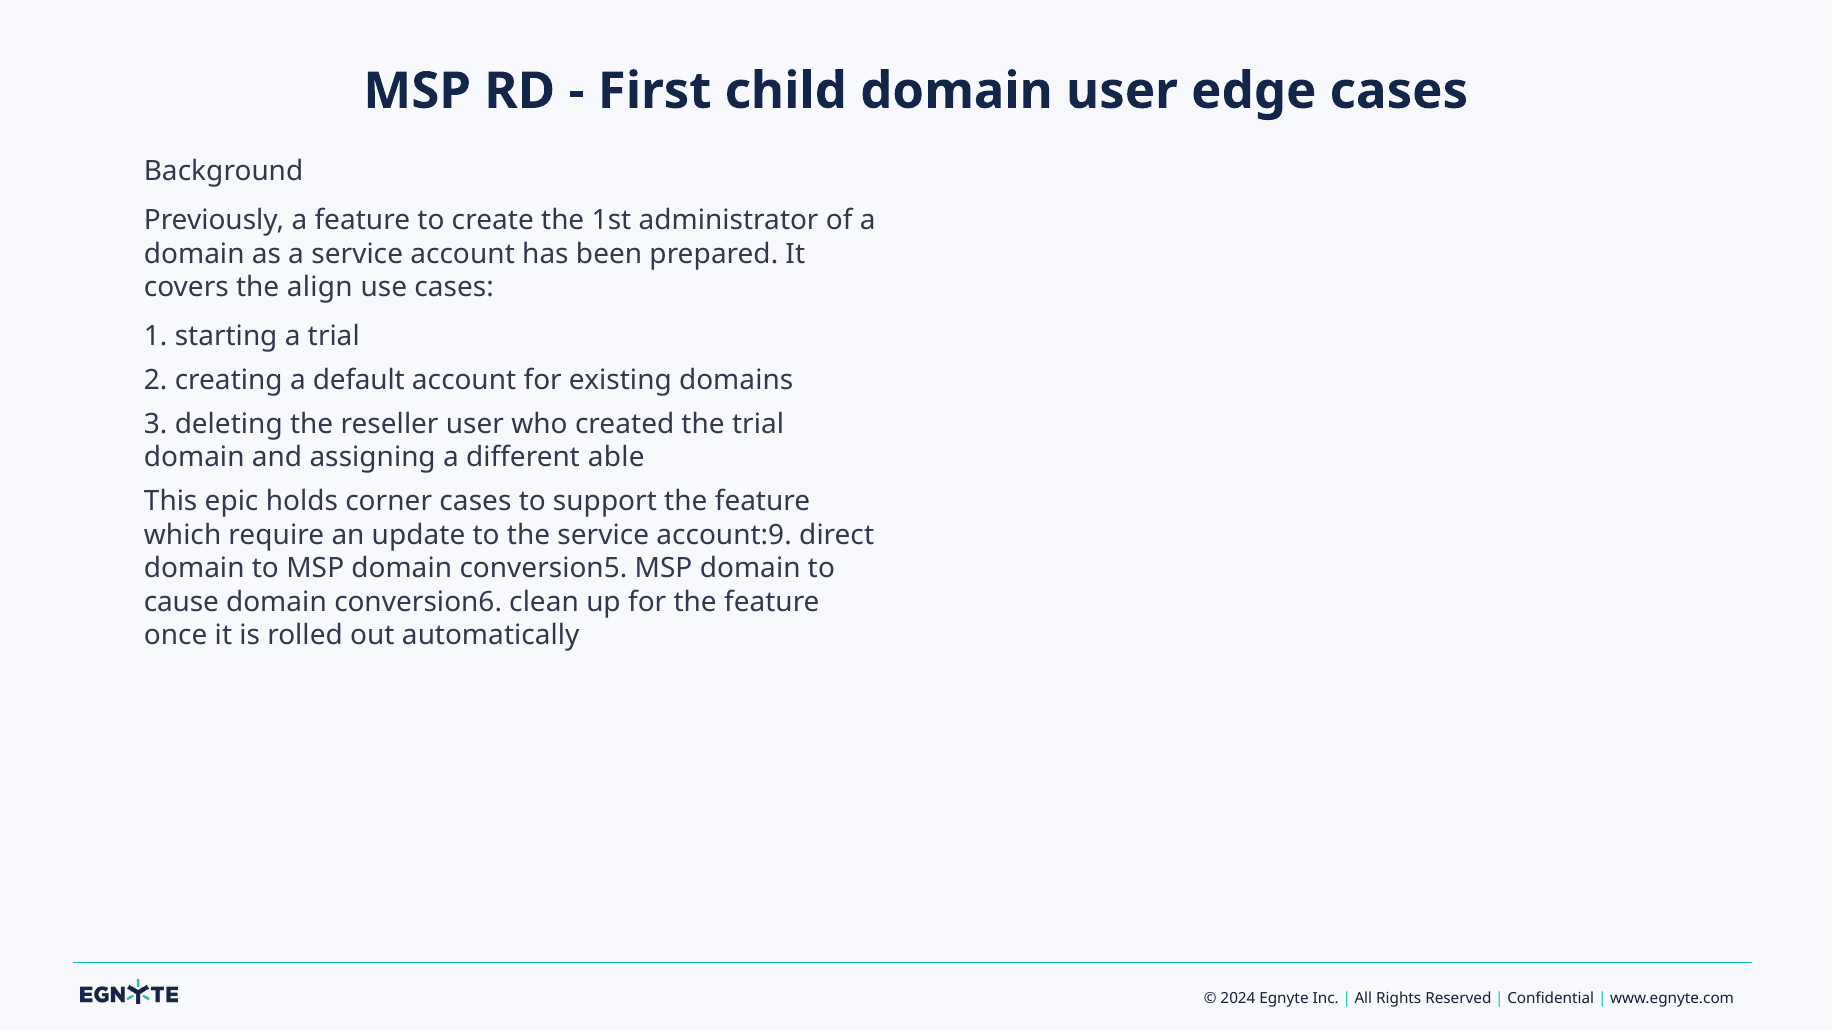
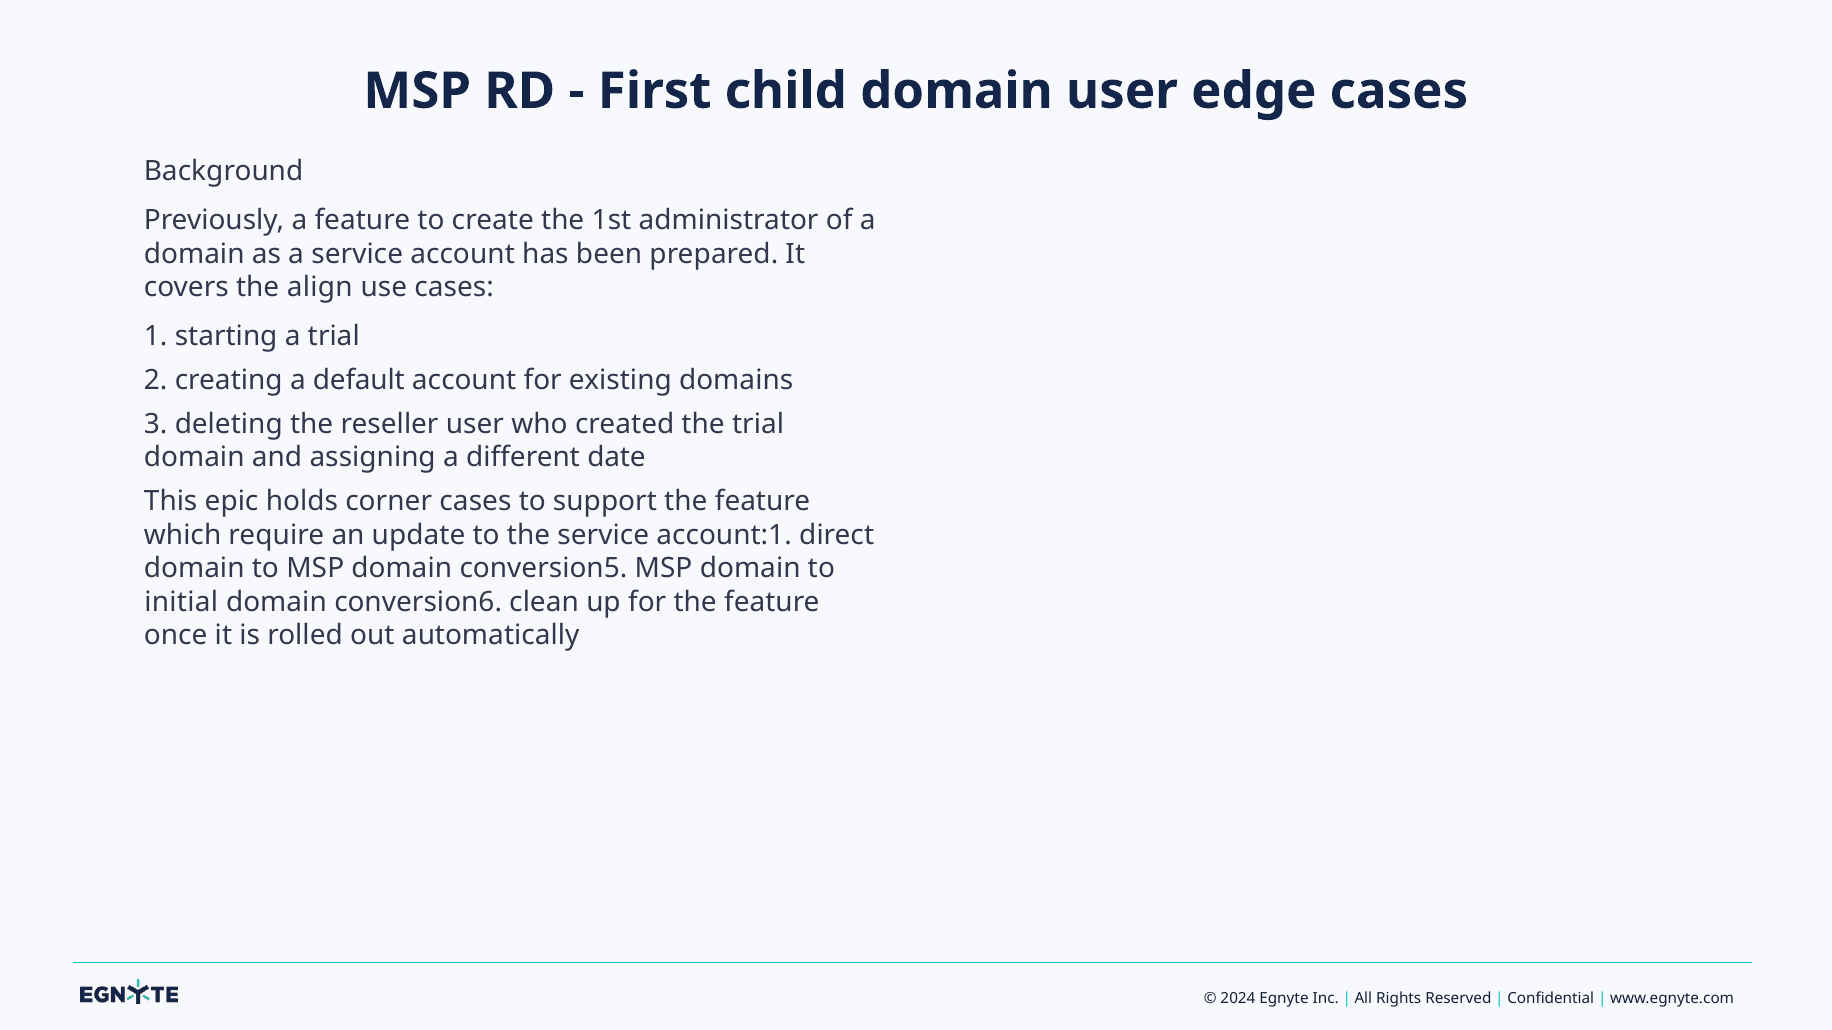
able: able -> date
account:9: account:9 -> account:1
cause: cause -> initial
